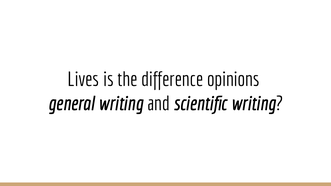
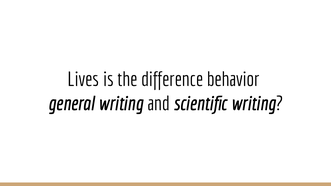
opinions: opinions -> behavior
